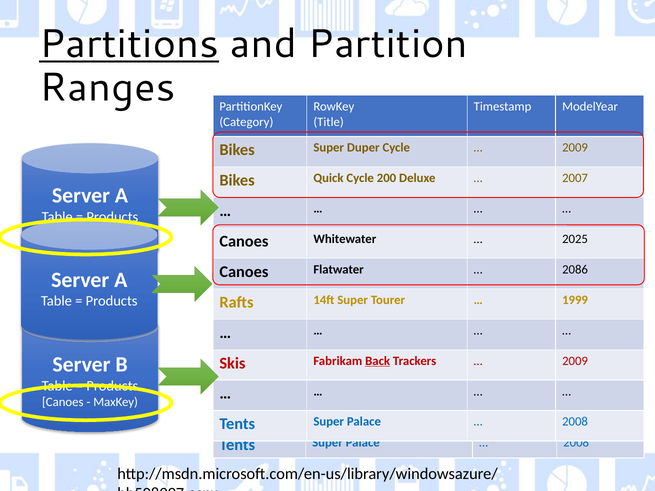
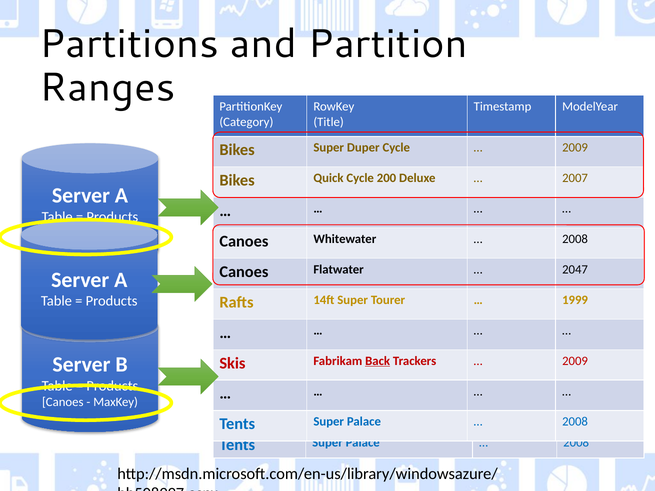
Partitions underline: present -> none
2025 at (575, 239): 2025 -> 2008
2086: 2086 -> 2047
